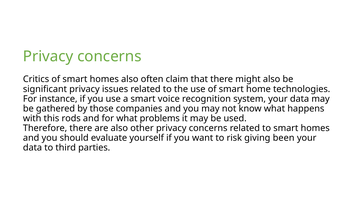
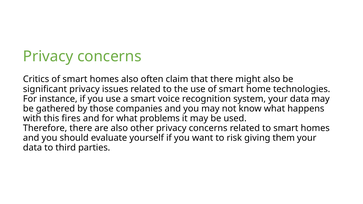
rods: rods -> fires
been: been -> them
